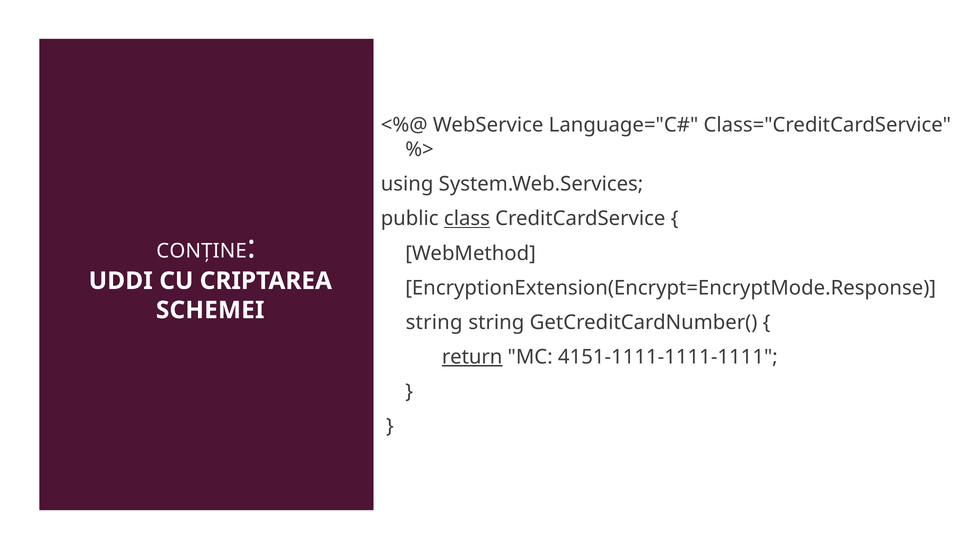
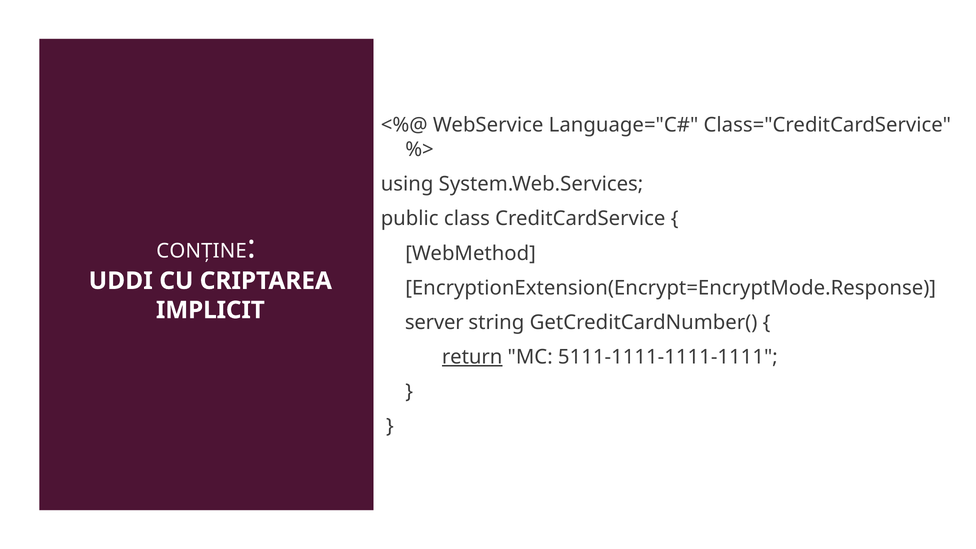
class underline: present -> none
SCHEMEI: SCHEMEI -> IMPLICIT
string at (434, 322): string -> server
4151-1111-1111-1111: 4151-1111-1111-1111 -> 5111-1111-1111-1111
